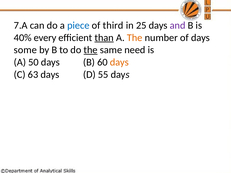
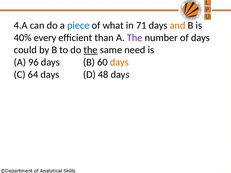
7.A: 7.A -> 4.A
third: third -> what
25: 25 -> 71
and colour: purple -> orange
than underline: present -> none
The at (135, 38) colour: orange -> purple
some: some -> could
50: 50 -> 96
63: 63 -> 64
55: 55 -> 48
